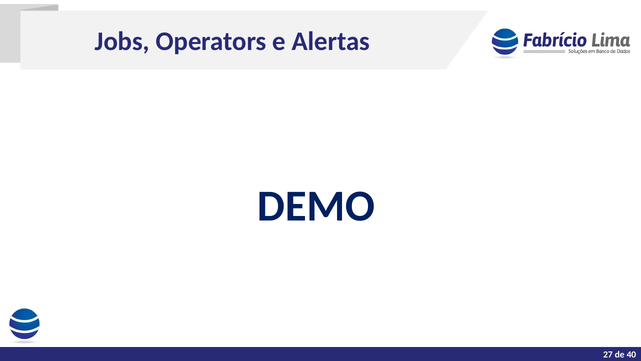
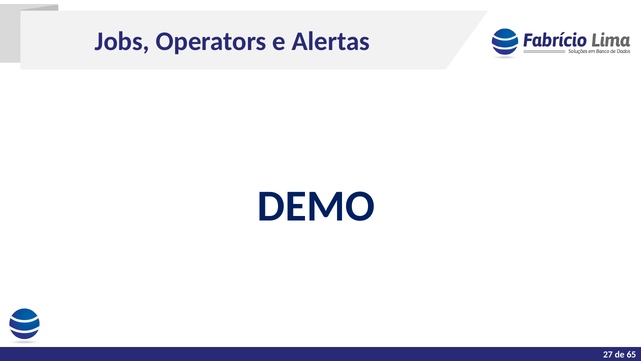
40: 40 -> 65
